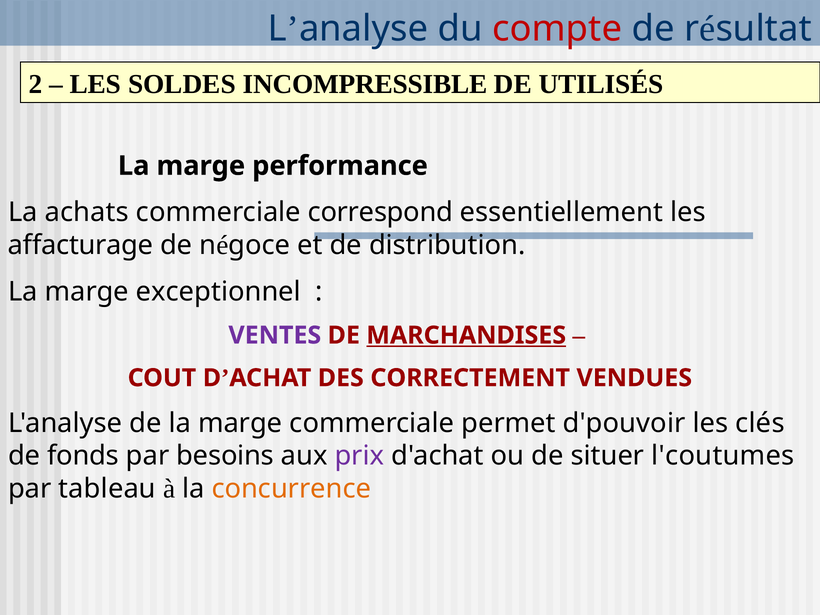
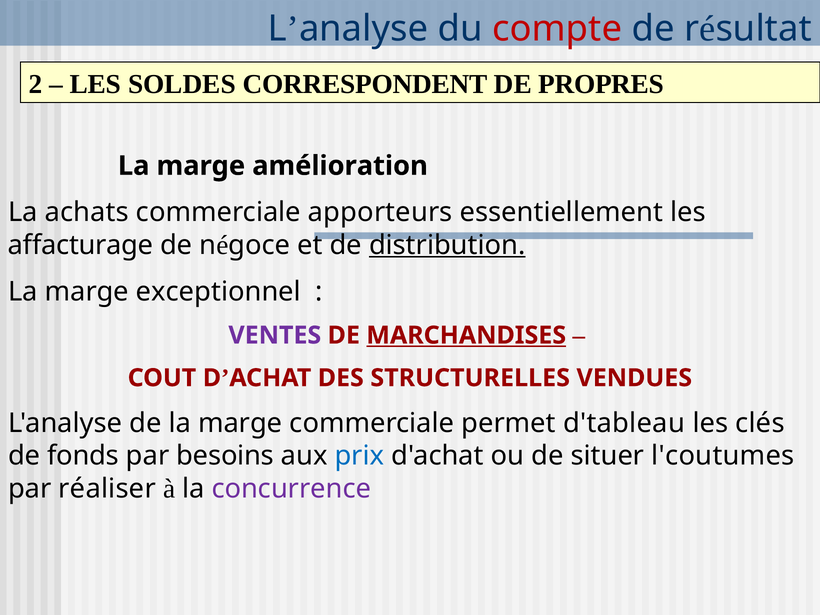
INCOMPRESSIBLE: INCOMPRESSIBLE -> CORRESPONDENT
UTILISÉS: UTILISÉS -> PROPRES
performance: performance -> amélioration
correspond: correspond -> apporteurs
distribution underline: none -> present
CORRECTEMENT: CORRECTEMENT -> STRUCTURELLES
d'pouvoir: d'pouvoir -> d'tableau
prix colour: purple -> blue
tableau: tableau -> réaliser
concurrence colour: orange -> purple
